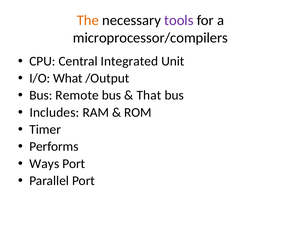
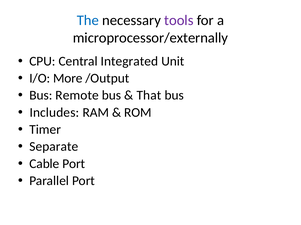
The colour: orange -> blue
microprocessor/compilers: microprocessor/compilers -> microprocessor/externally
What: What -> More
Performs: Performs -> Separate
Ways: Ways -> Cable
